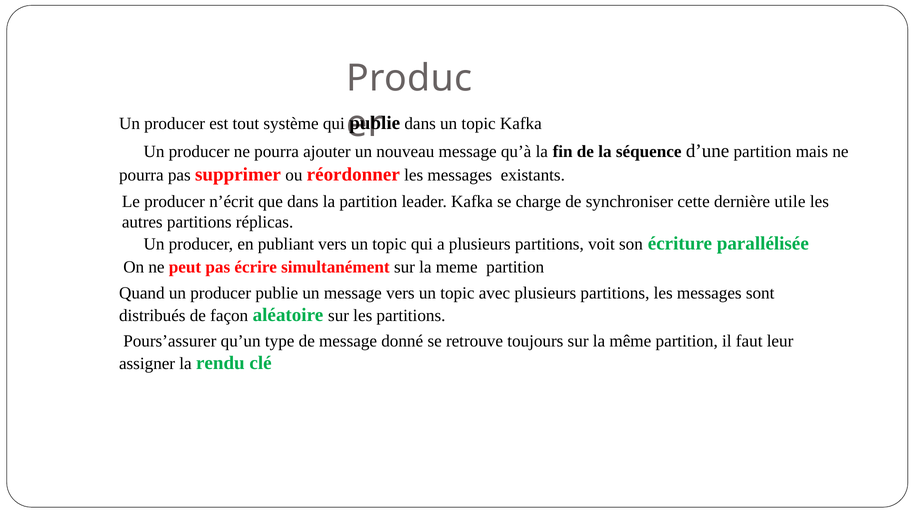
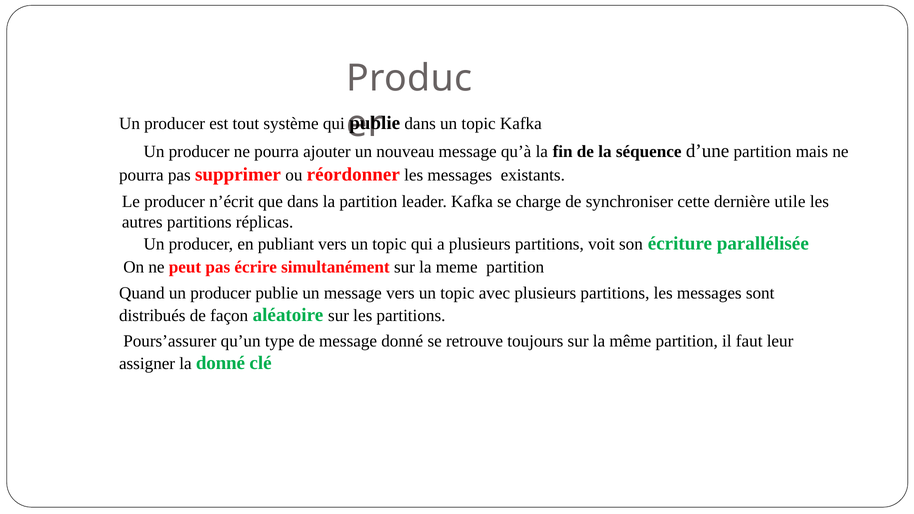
la rendu: rendu -> donné
